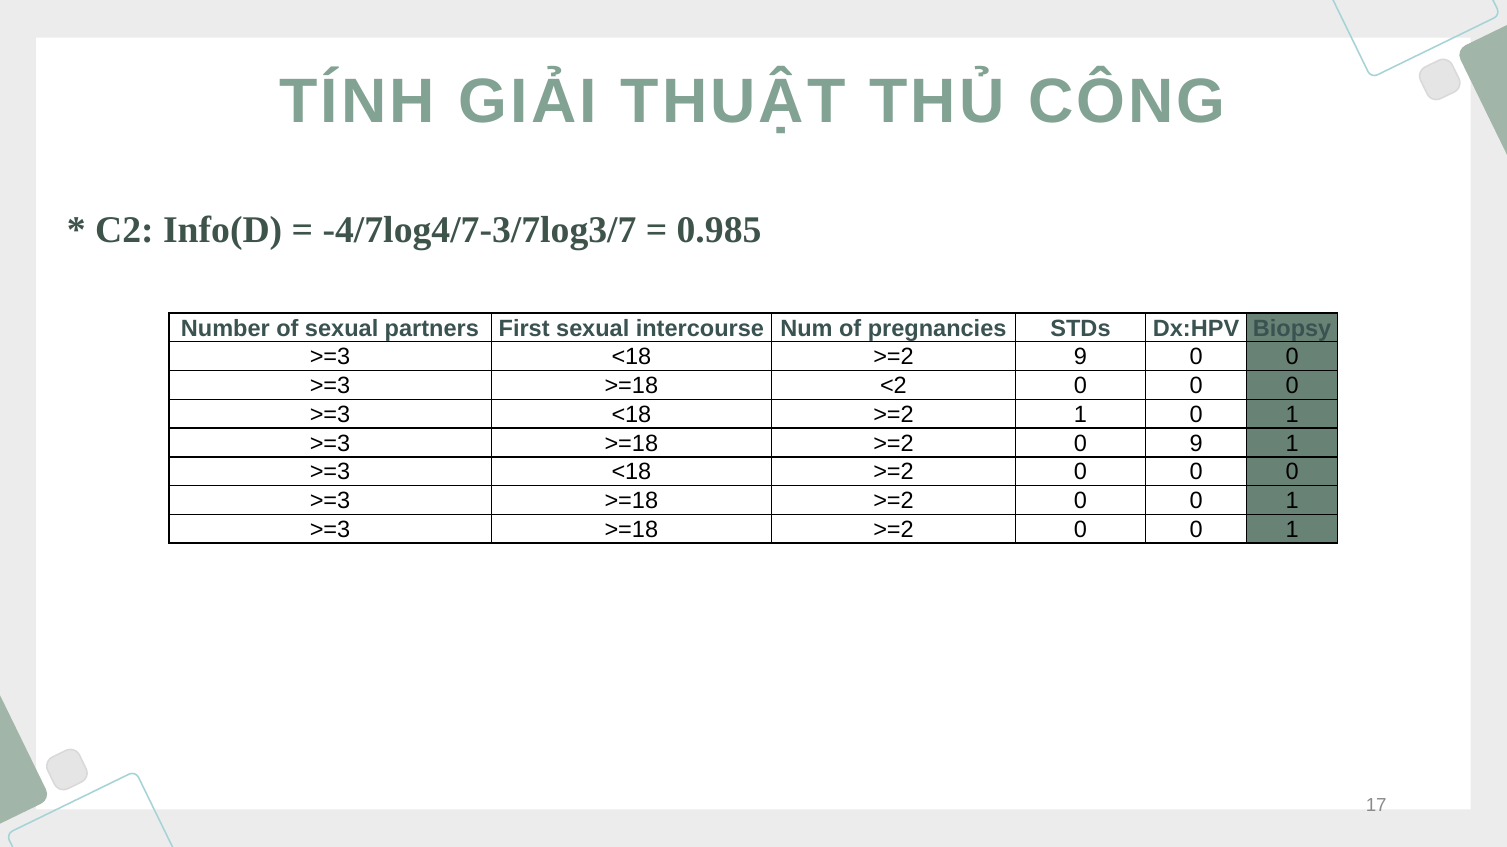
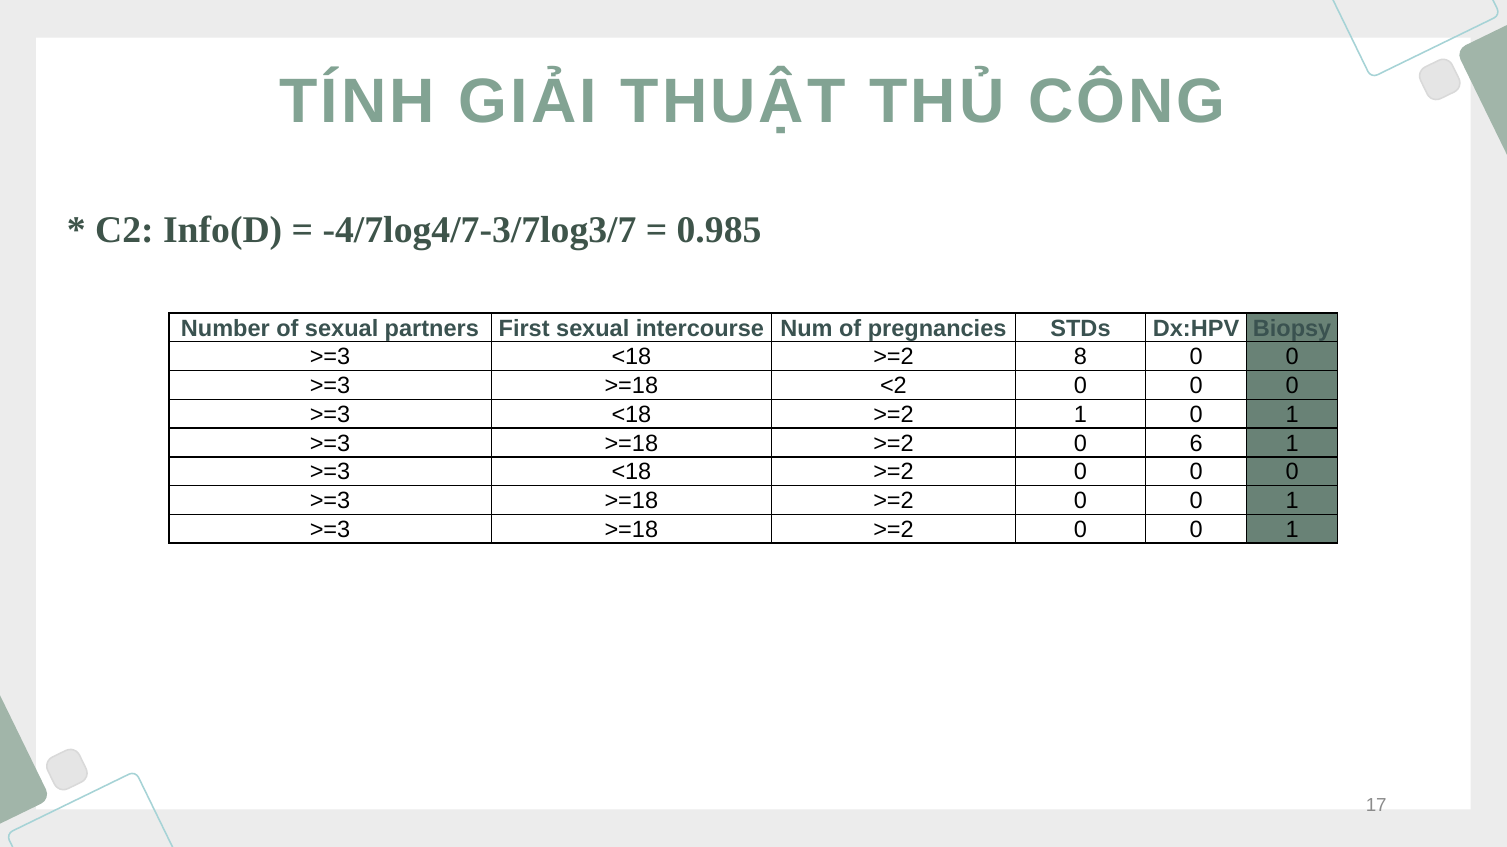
>=2 9: 9 -> 8
0 9: 9 -> 6
